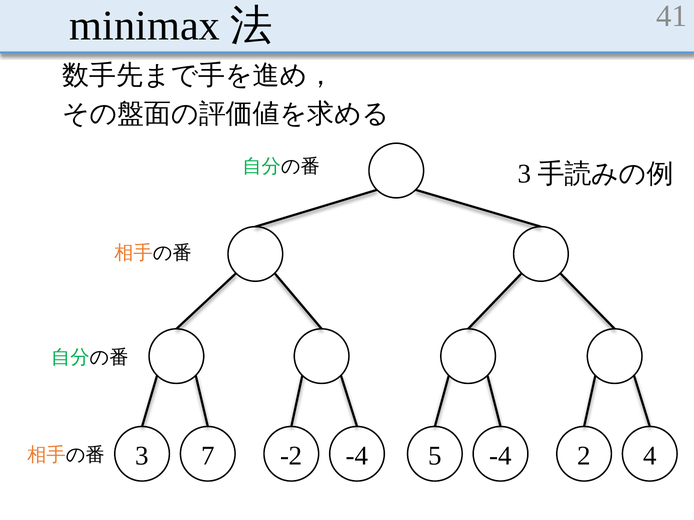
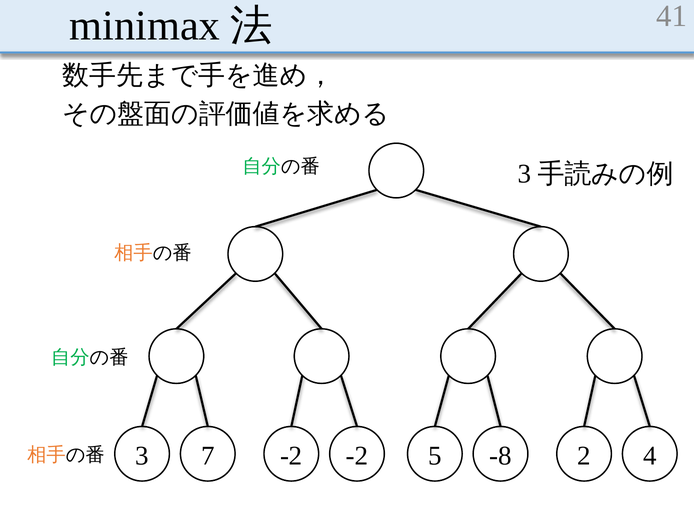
-4 at (357, 456): -4 -> -2
-4 at (500, 456): -4 -> -8
